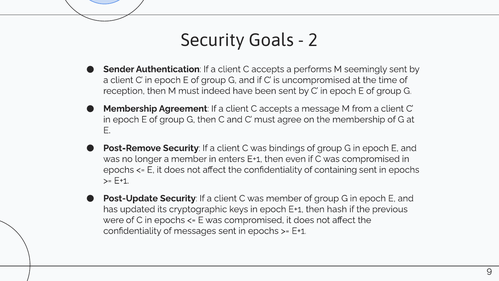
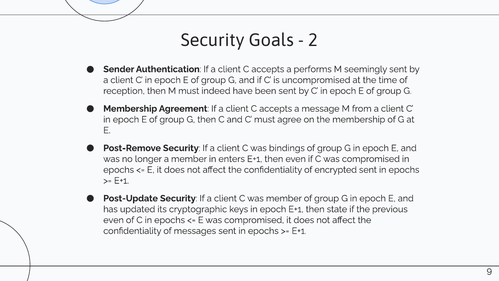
containing: containing -> encrypted
hash: hash -> state
were at (114, 220): were -> even
